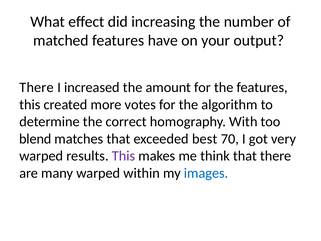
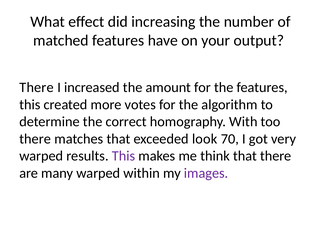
blend at (35, 139): blend -> there
best: best -> look
images colour: blue -> purple
